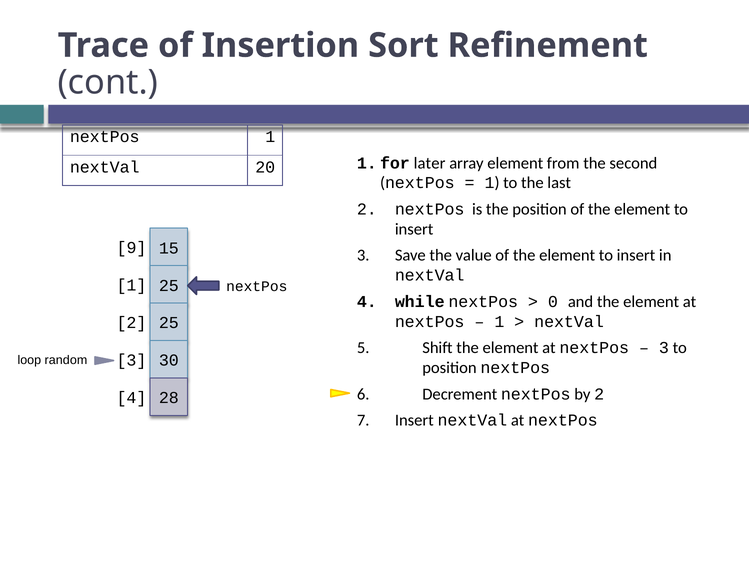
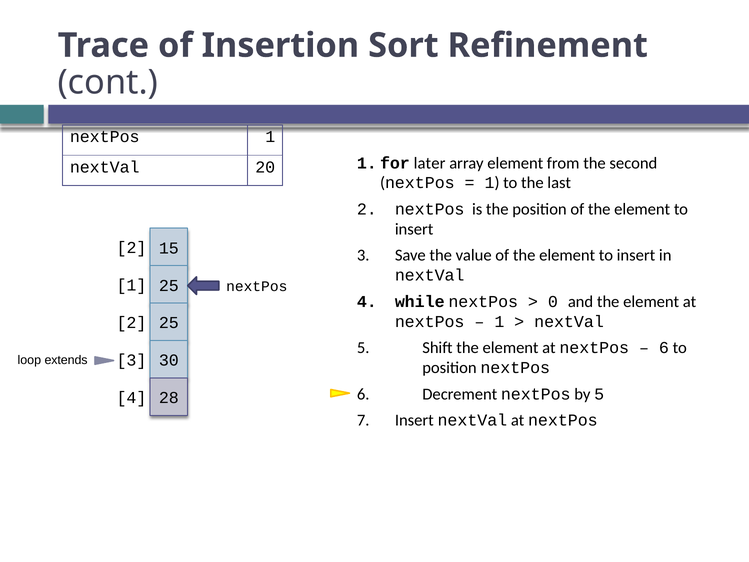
9 at (131, 248): 9 -> 2
3 at (664, 348): 3 -> 6
random: random -> extends
by 2: 2 -> 5
